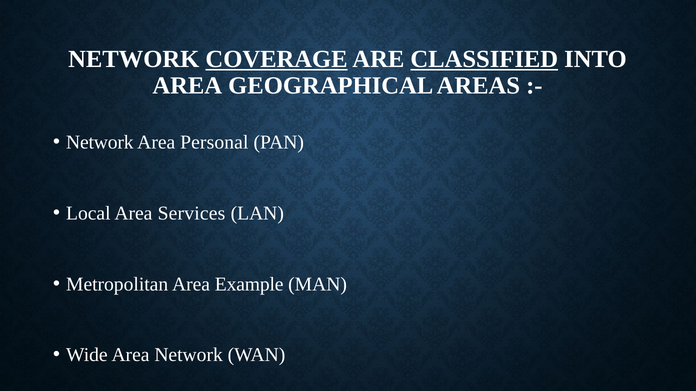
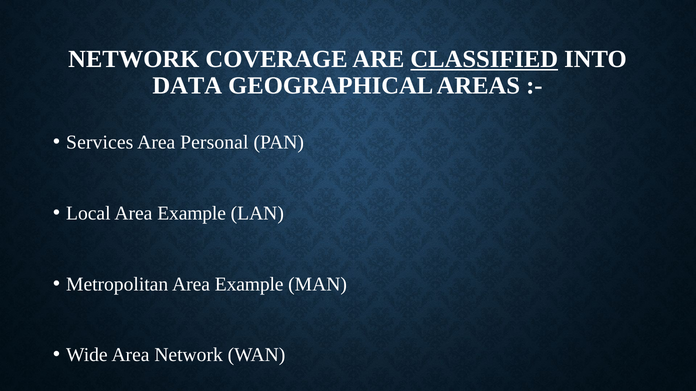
COVERAGE underline: present -> none
AREA at (187, 86): AREA -> DATA
Network at (100, 143): Network -> Services
Local Area Services: Services -> Example
